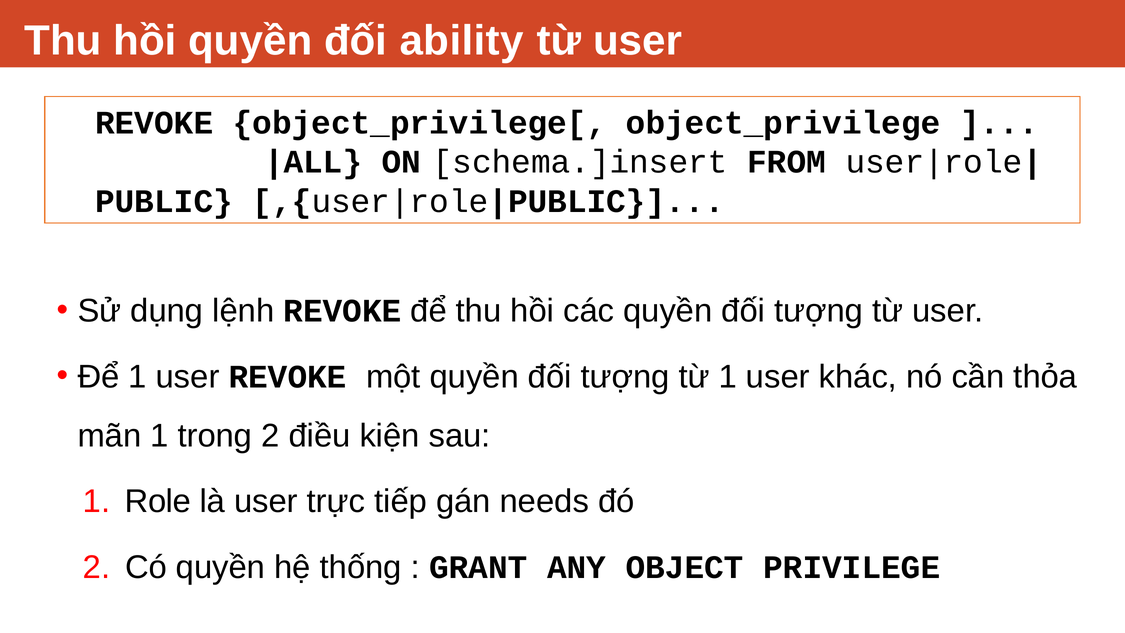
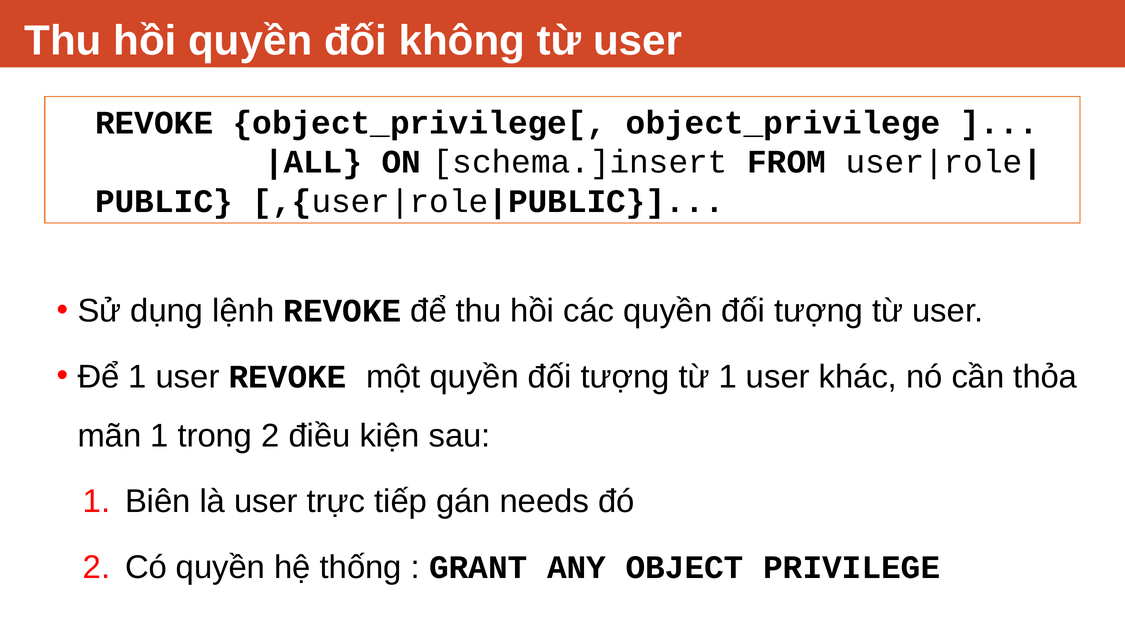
ability: ability -> không
Role: Role -> Biên
